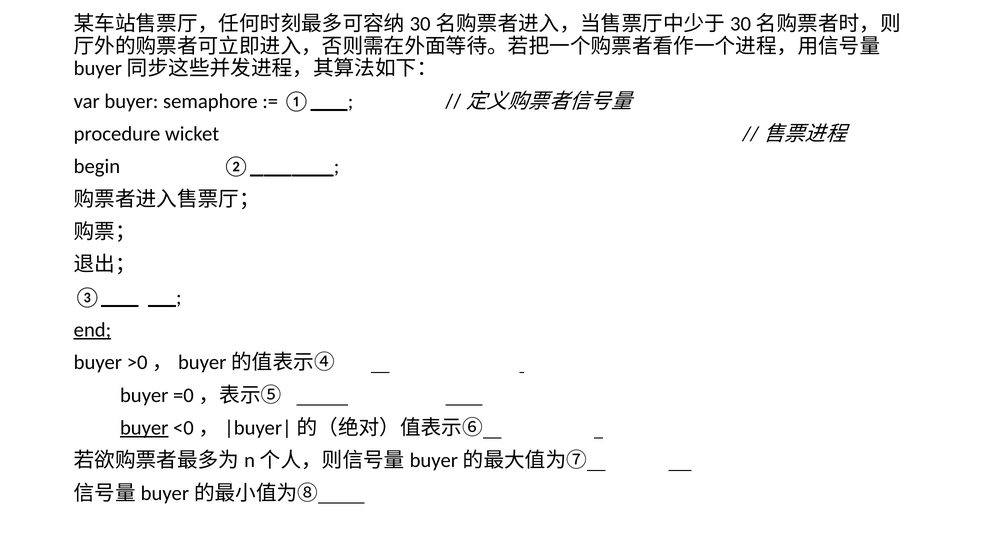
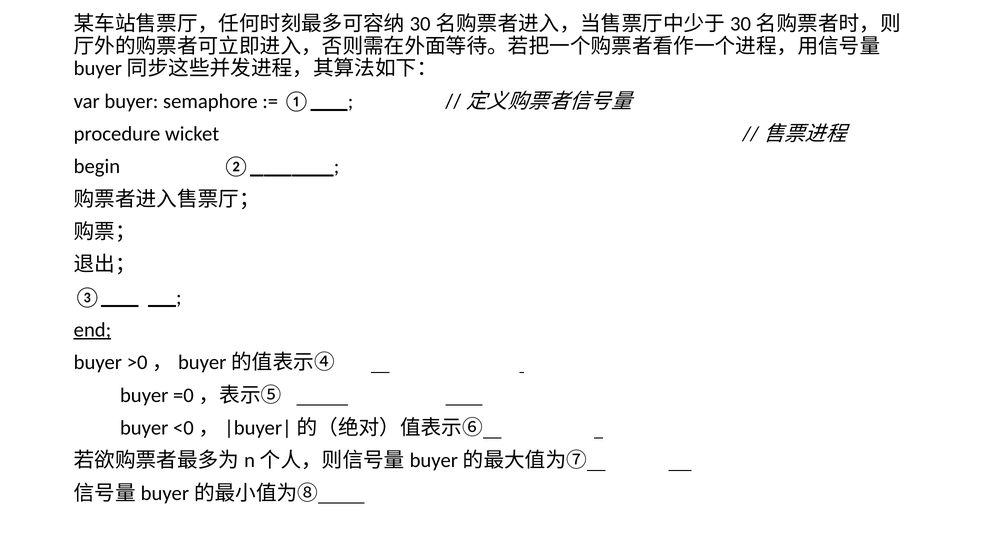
buyer at (144, 427) underline: present -> none
